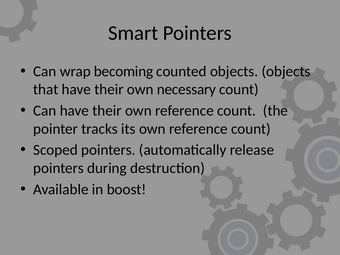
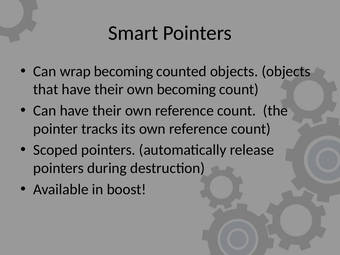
own necessary: necessary -> becoming
